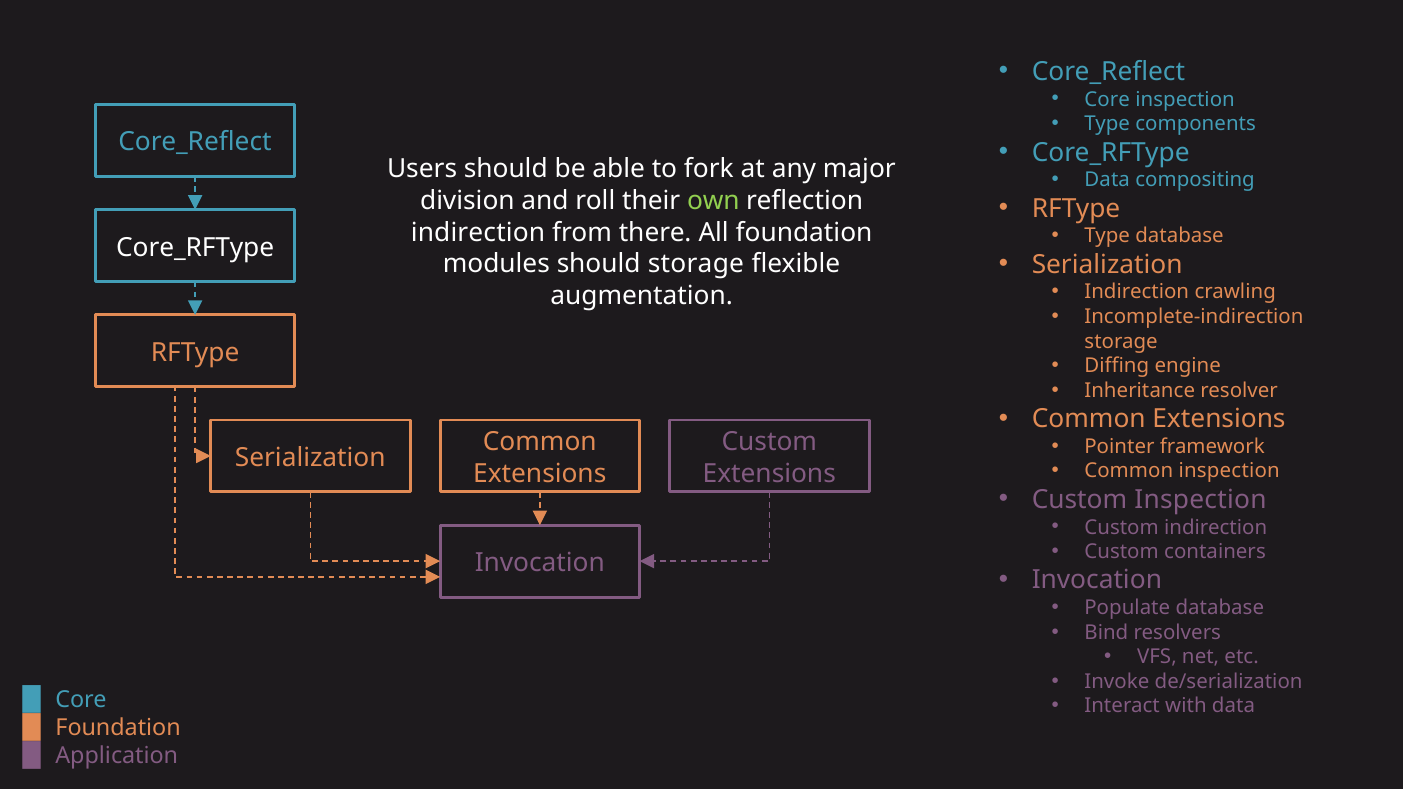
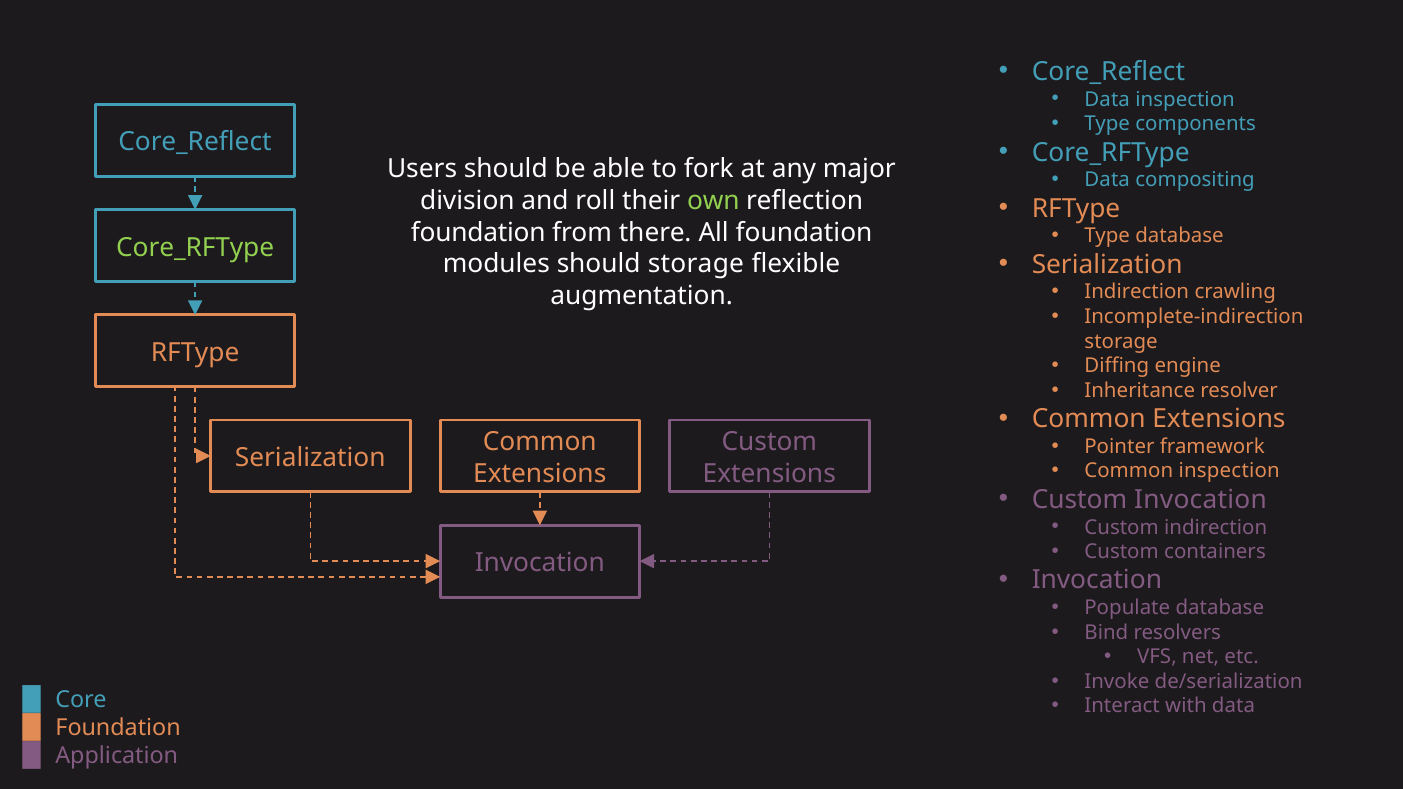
Core at (1107, 99): Core -> Data
indirection at (478, 232): indirection -> foundation
Core_RFType at (195, 247) colour: white -> light green
Custom Inspection: Inspection -> Invocation
